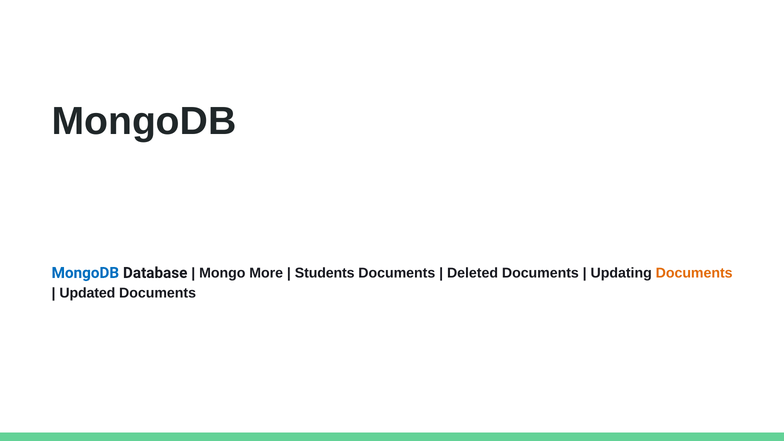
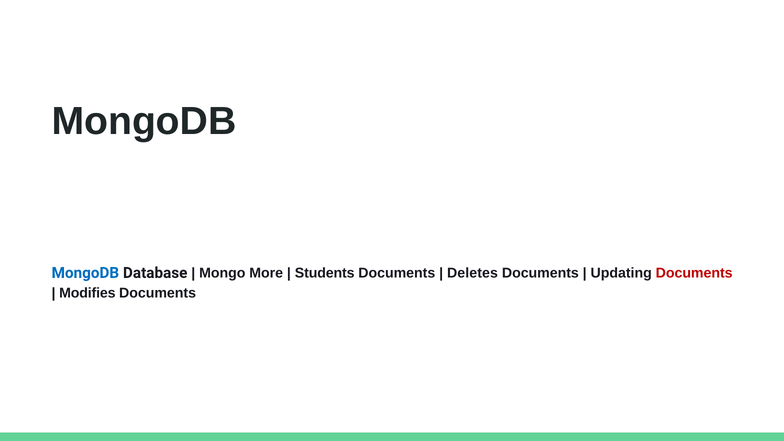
Deleted: Deleted -> Deletes
Documents at (694, 273) colour: orange -> red
Updated: Updated -> Modifies
